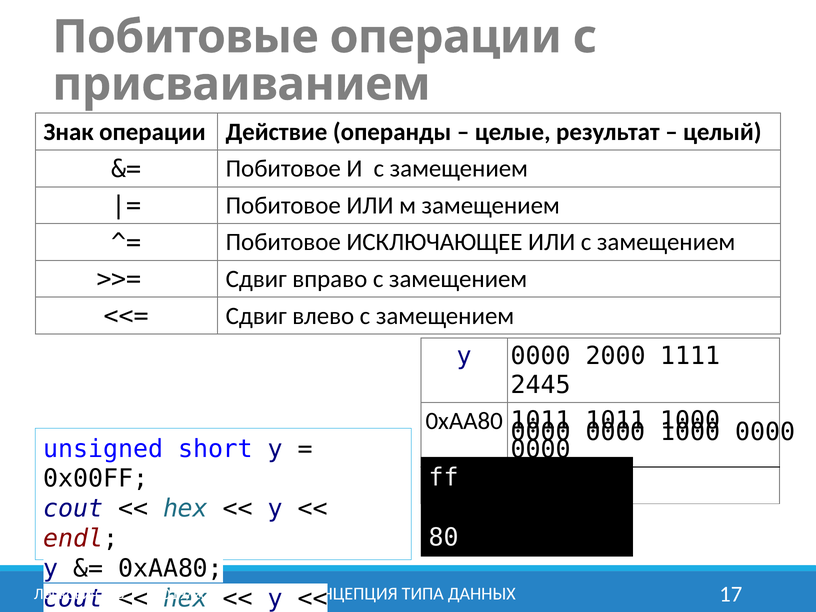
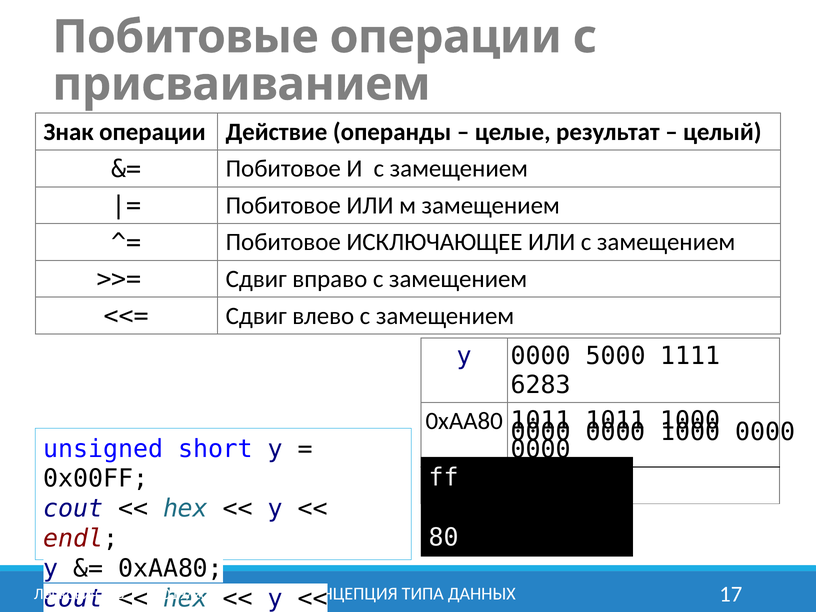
2000: 2000 -> 5000
2445: 2445 -> 6283
